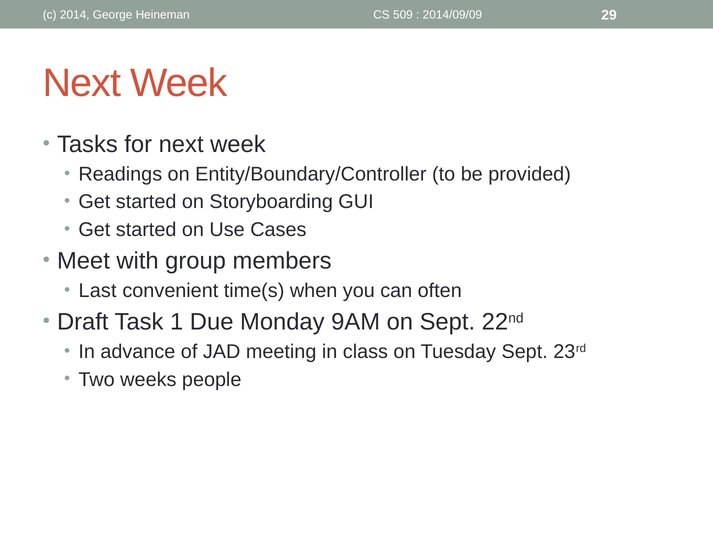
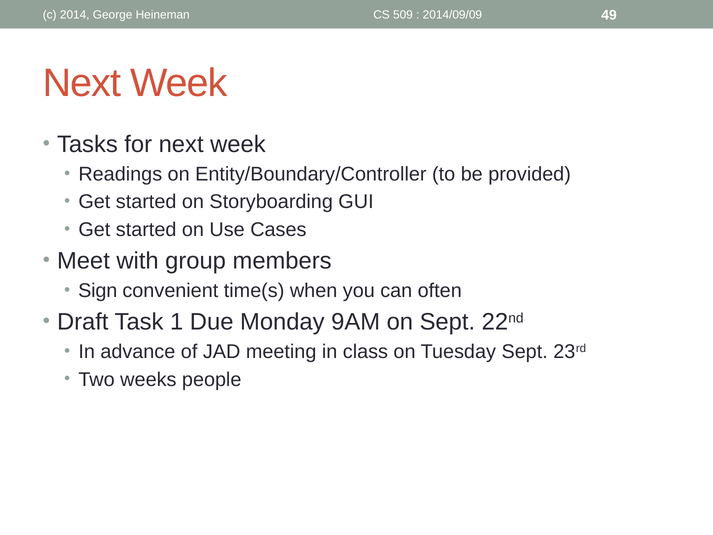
29: 29 -> 49
Last: Last -> Sign
